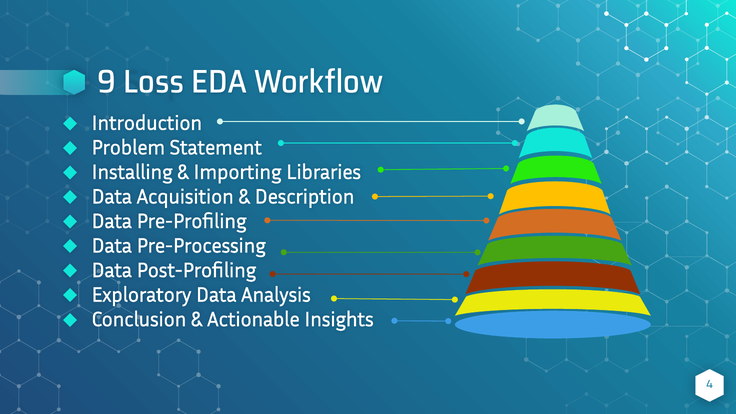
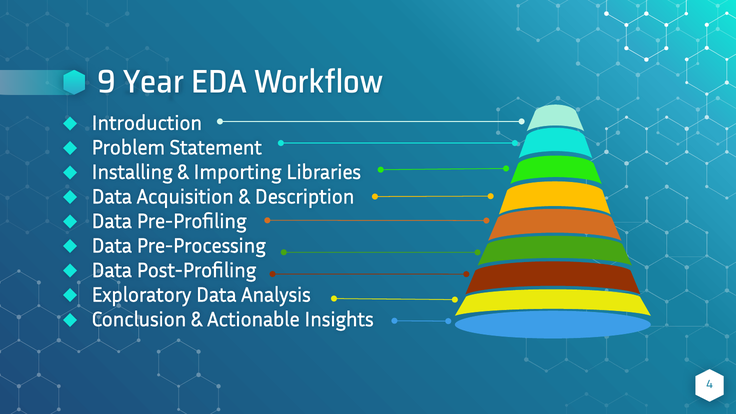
Loss: Loss -> Year
